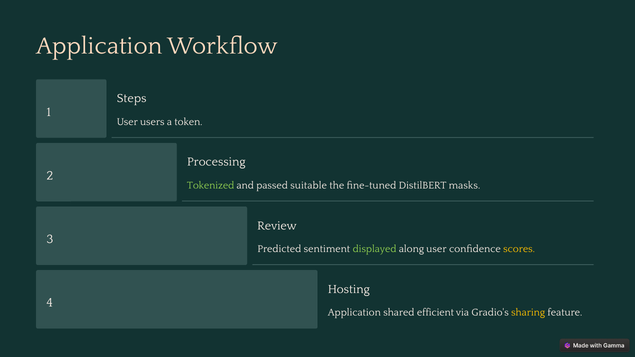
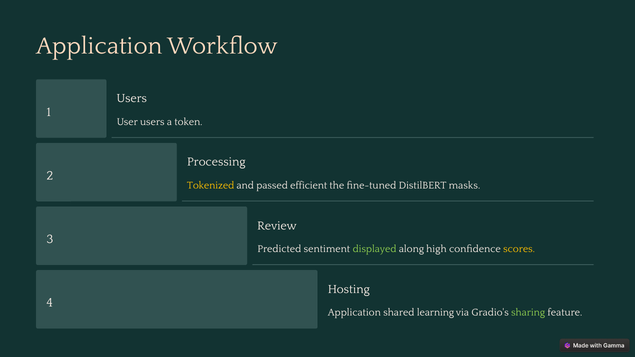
Steps at (132, 98): Steps -> Users
Tokenized colour: light green -> yellow
suitable: suitable -> efficient
along user: user -> high
efficient: efficient -> learning
sharing colour: yellow -> light green
